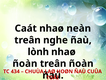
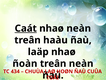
Caát underline: none -> present
nghe: nghe -> haàu
lònh: lònh -> laäp
treân ñoàn: ñoàn -> neàn
